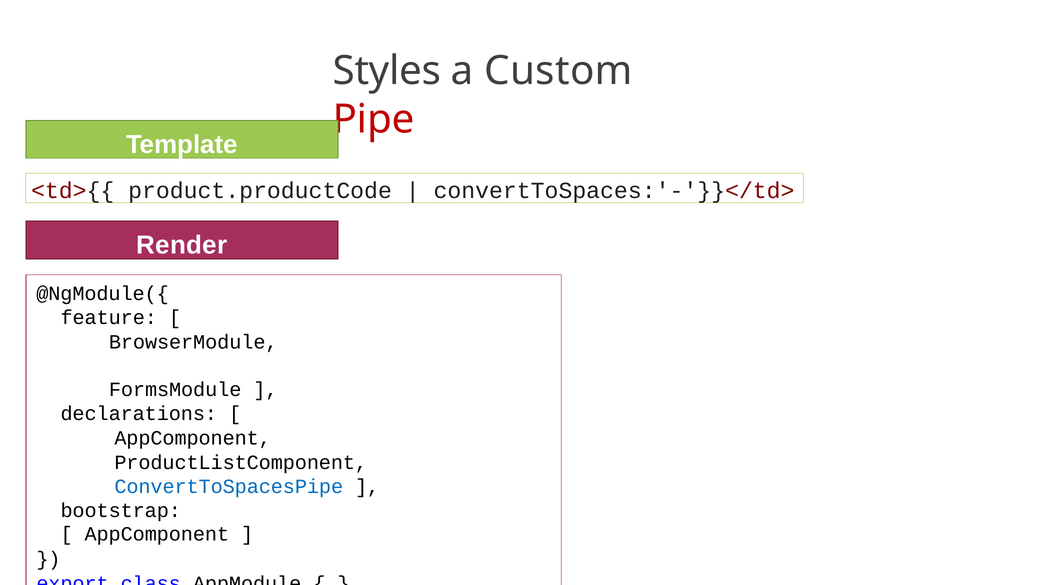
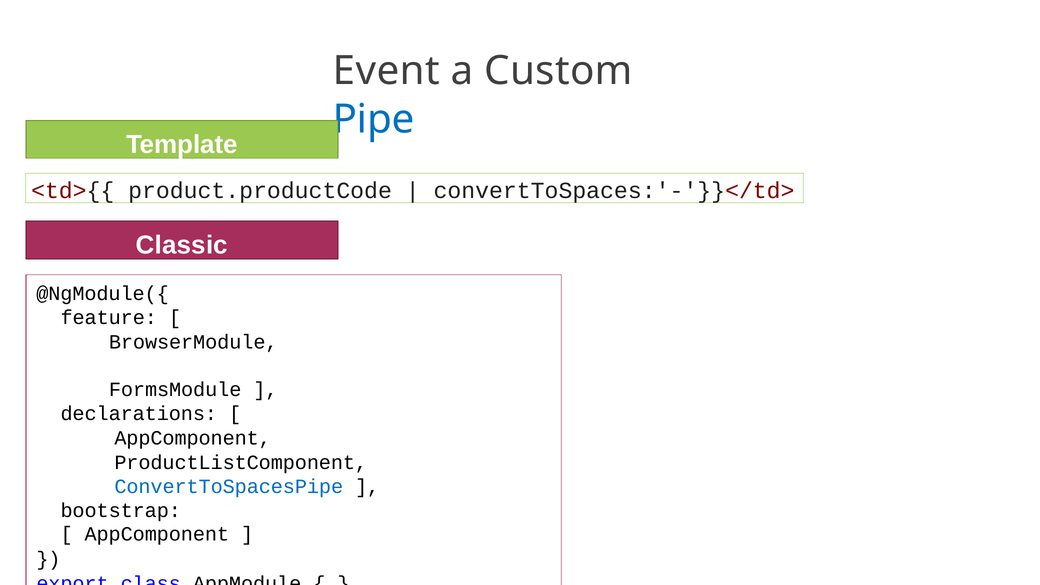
Styles: Styles -> Event
Pipe colour: red -> blue
Render: Render -> Classic
